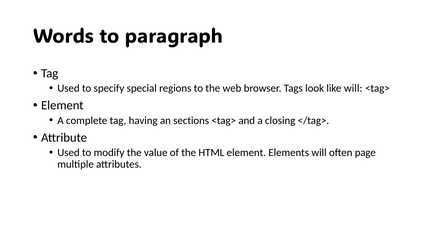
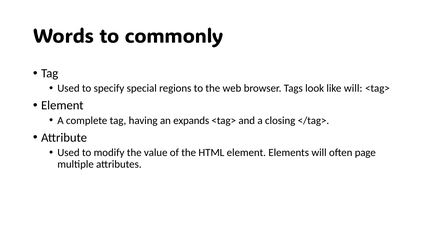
paragraph: paragraph -> commonly
sections: sections -> expands
